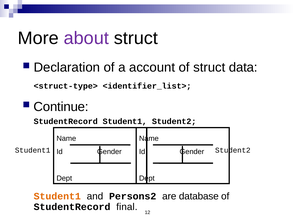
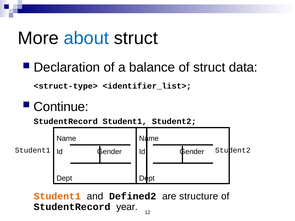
about colour: purple -> blue
account: account -> balance
Persons2: Persons2 -> Defined2
database: database -> structure
final: final -> year
